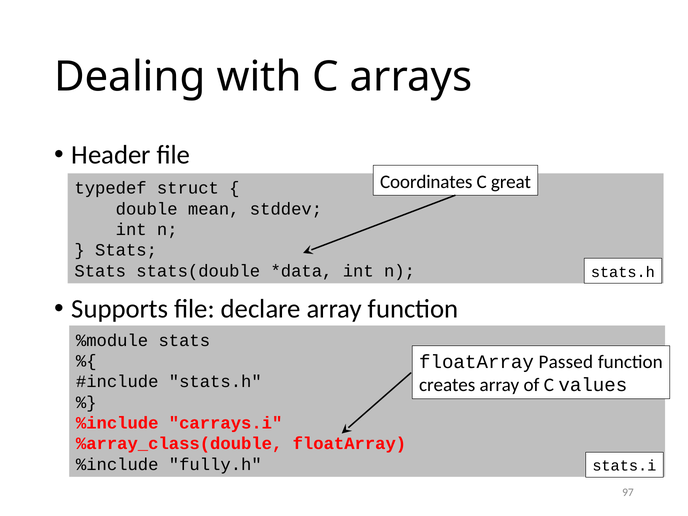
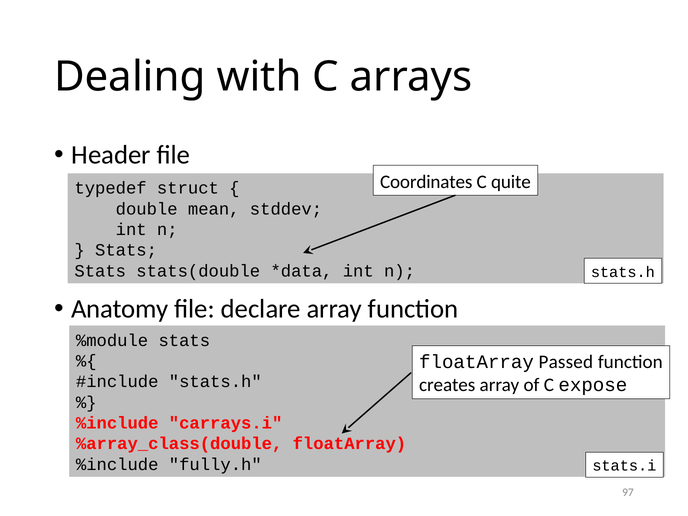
great: great -> quite
Supports: Supports -> Anatomy
values: values -> expose
